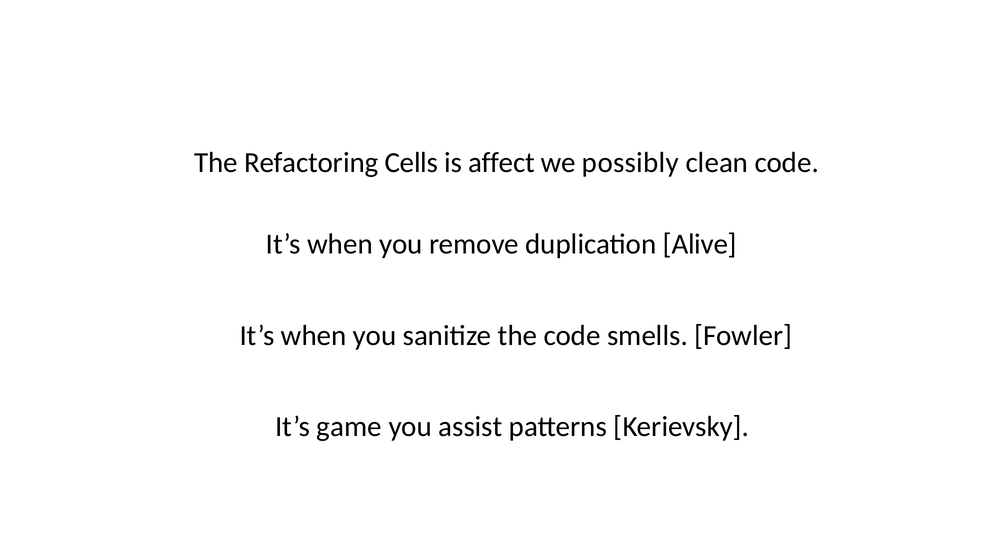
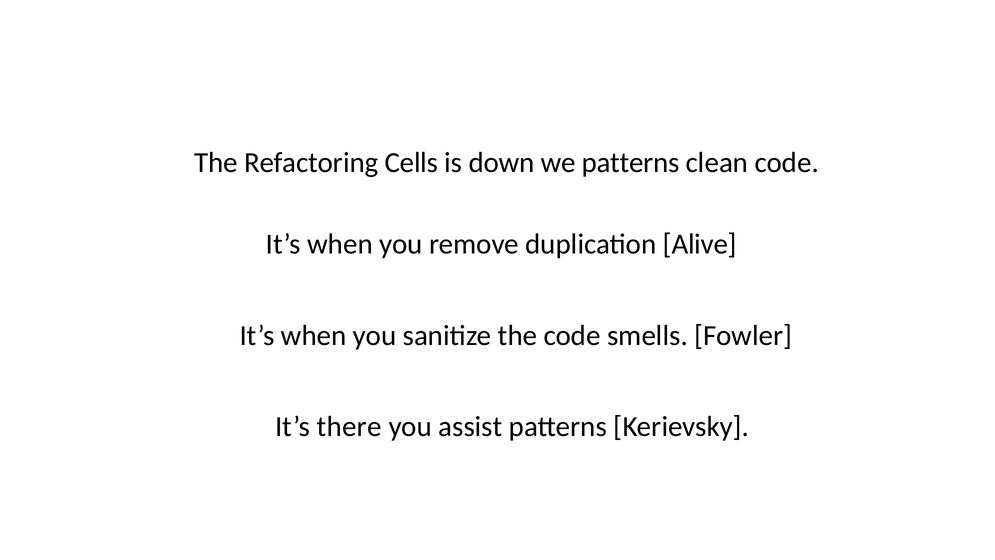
affect: affect -> down
we possibly: possibly -> patterns
game: game -> there
